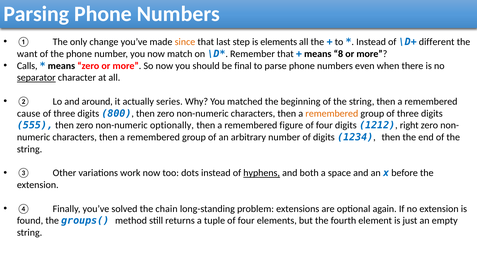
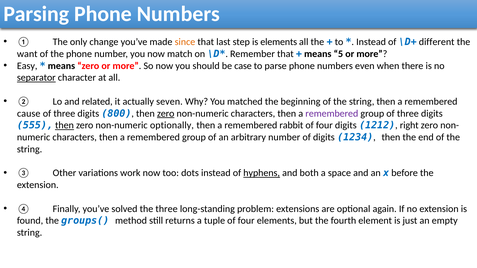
8: 8 -> 5
Calls: Calls -> Easy
final: final -> case
around: around -> related
series: series -> seven
zero at (166, 114) underline: none -> present
remembered at (332, 114) colour: orange -> purple
then at (64, 125) underline: none -> present
figure: figure -> rabbit
the chain: chain -> three
